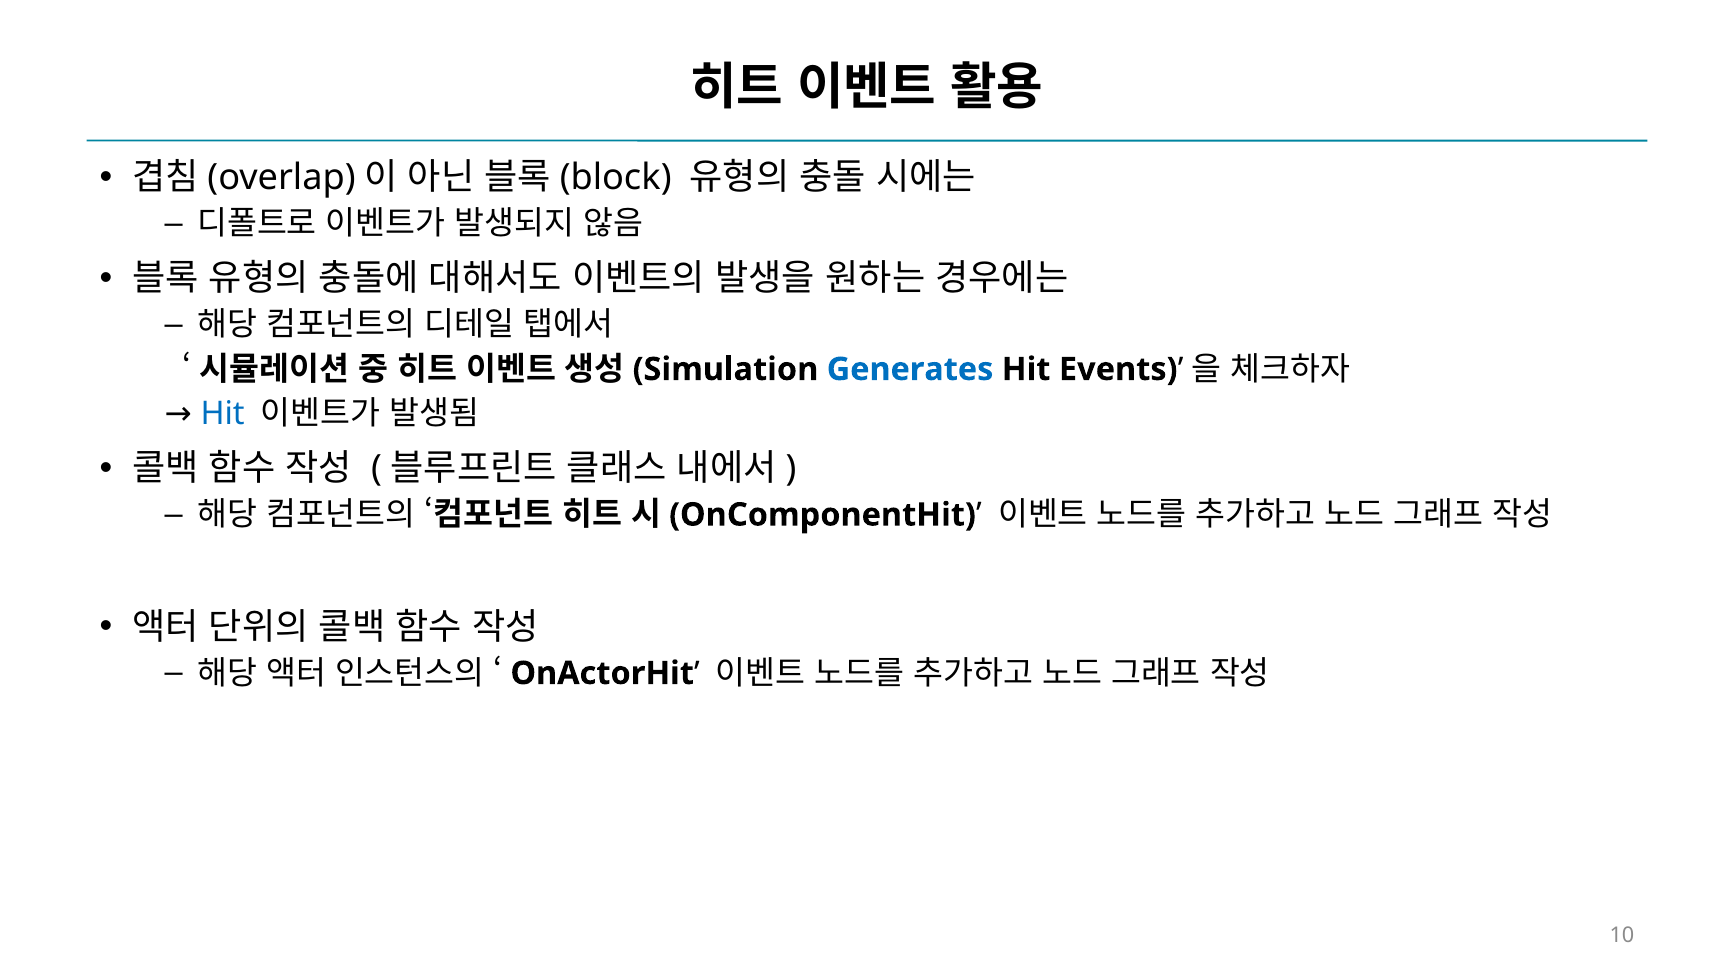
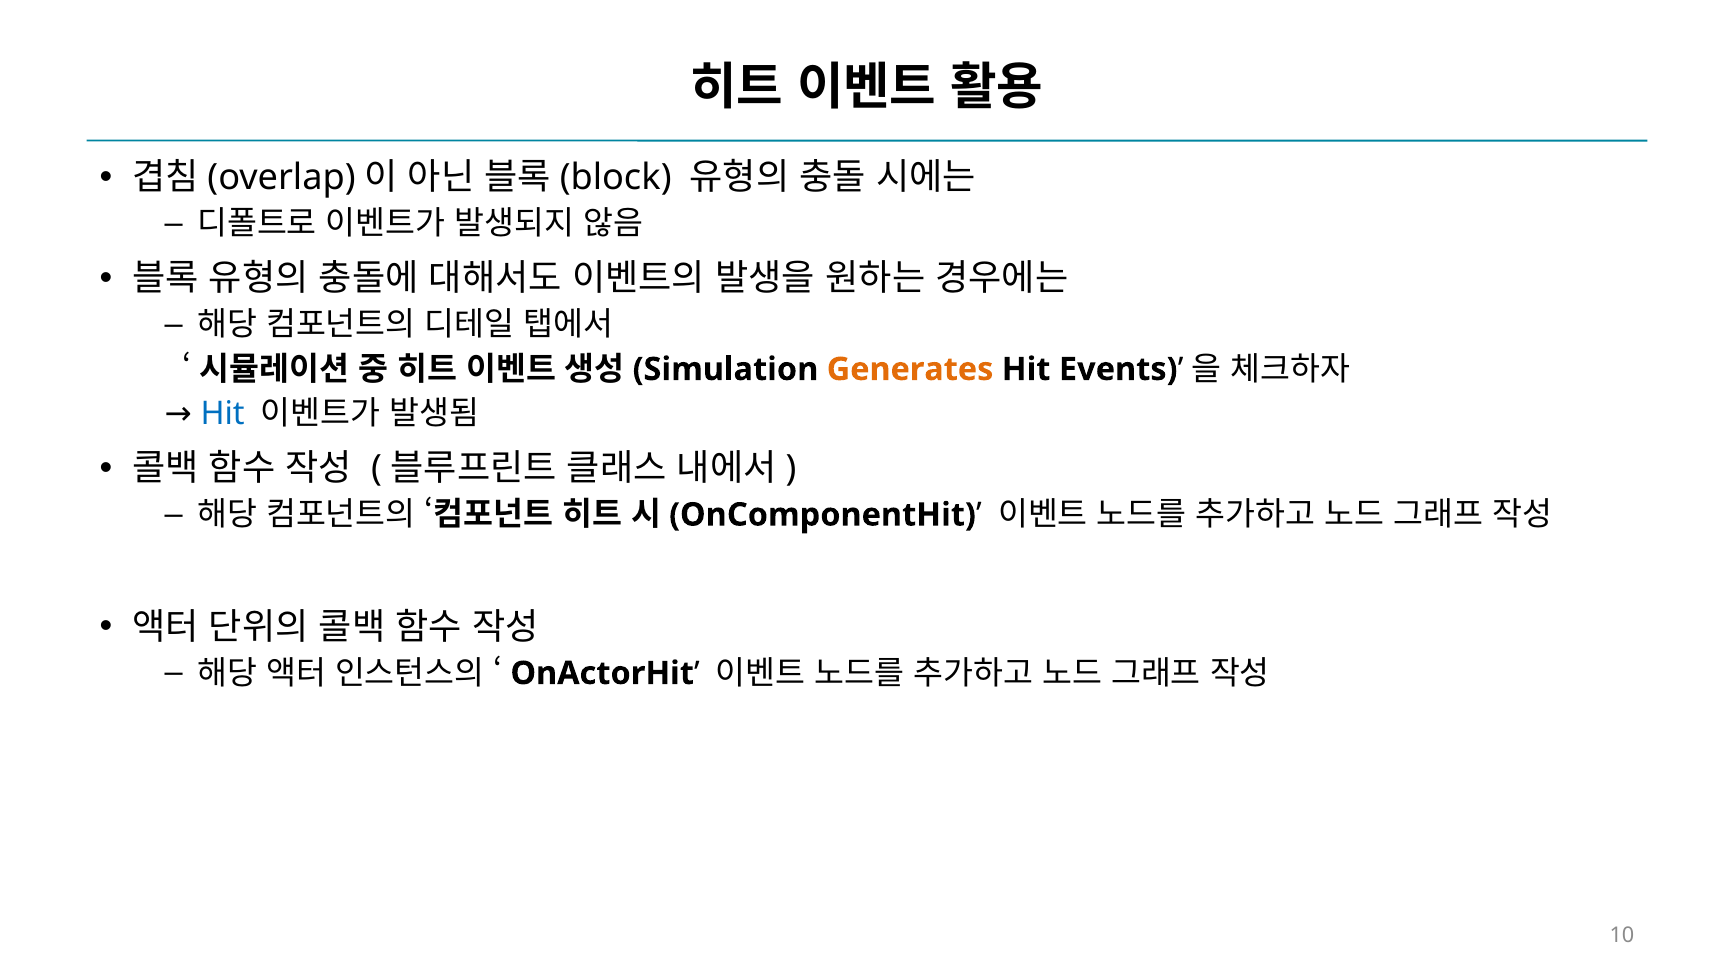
Generates colour: blue -> orange
